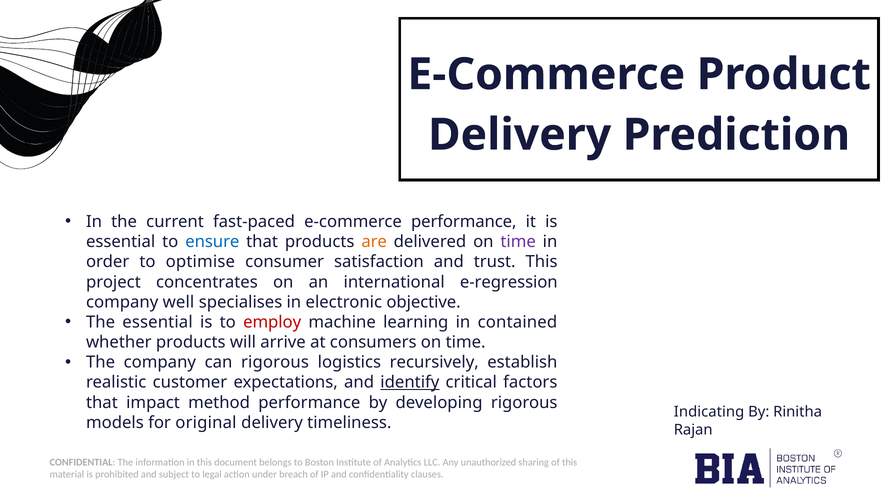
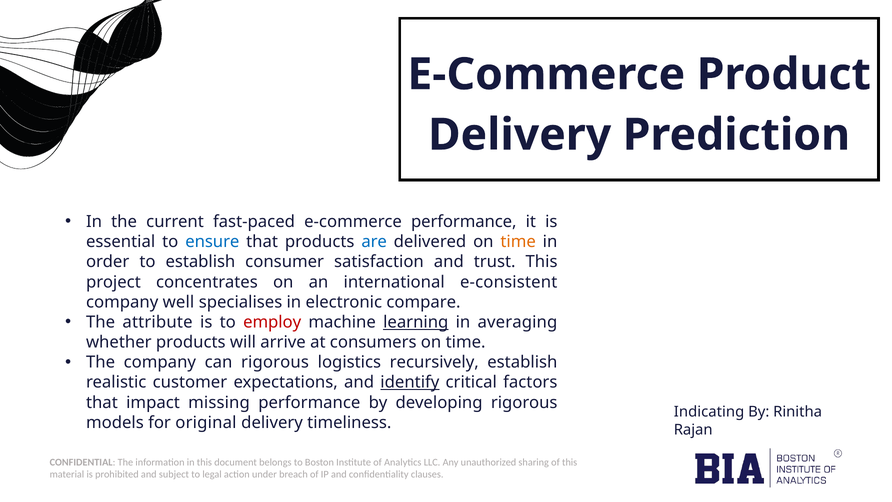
are colour: orange -> blue
time at (518, 242) colour: purple -> orange
to optimise: optimise -> establish
e-regression: e-regression -> e-consistent
objective: objective -> compare
The essential: essential -> attribute
learning underline: none -> present
contained: contained -> averaging
method: method -> missing
